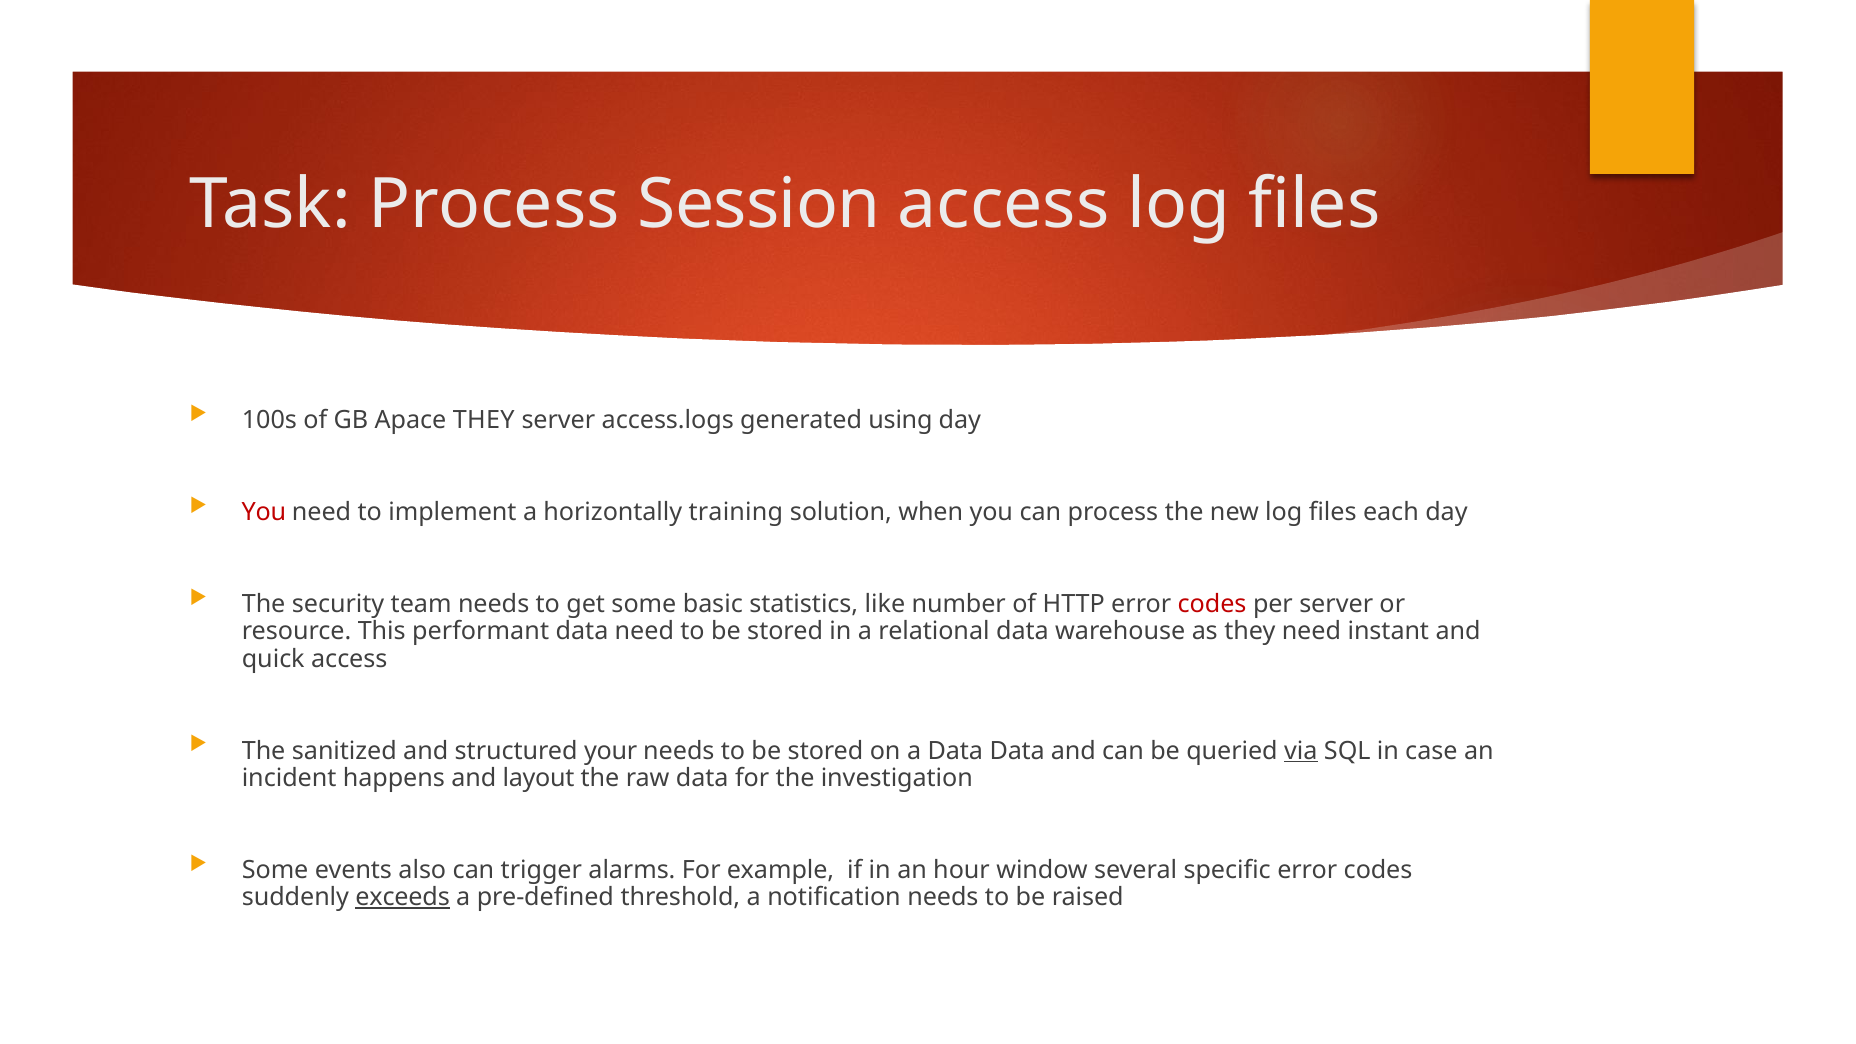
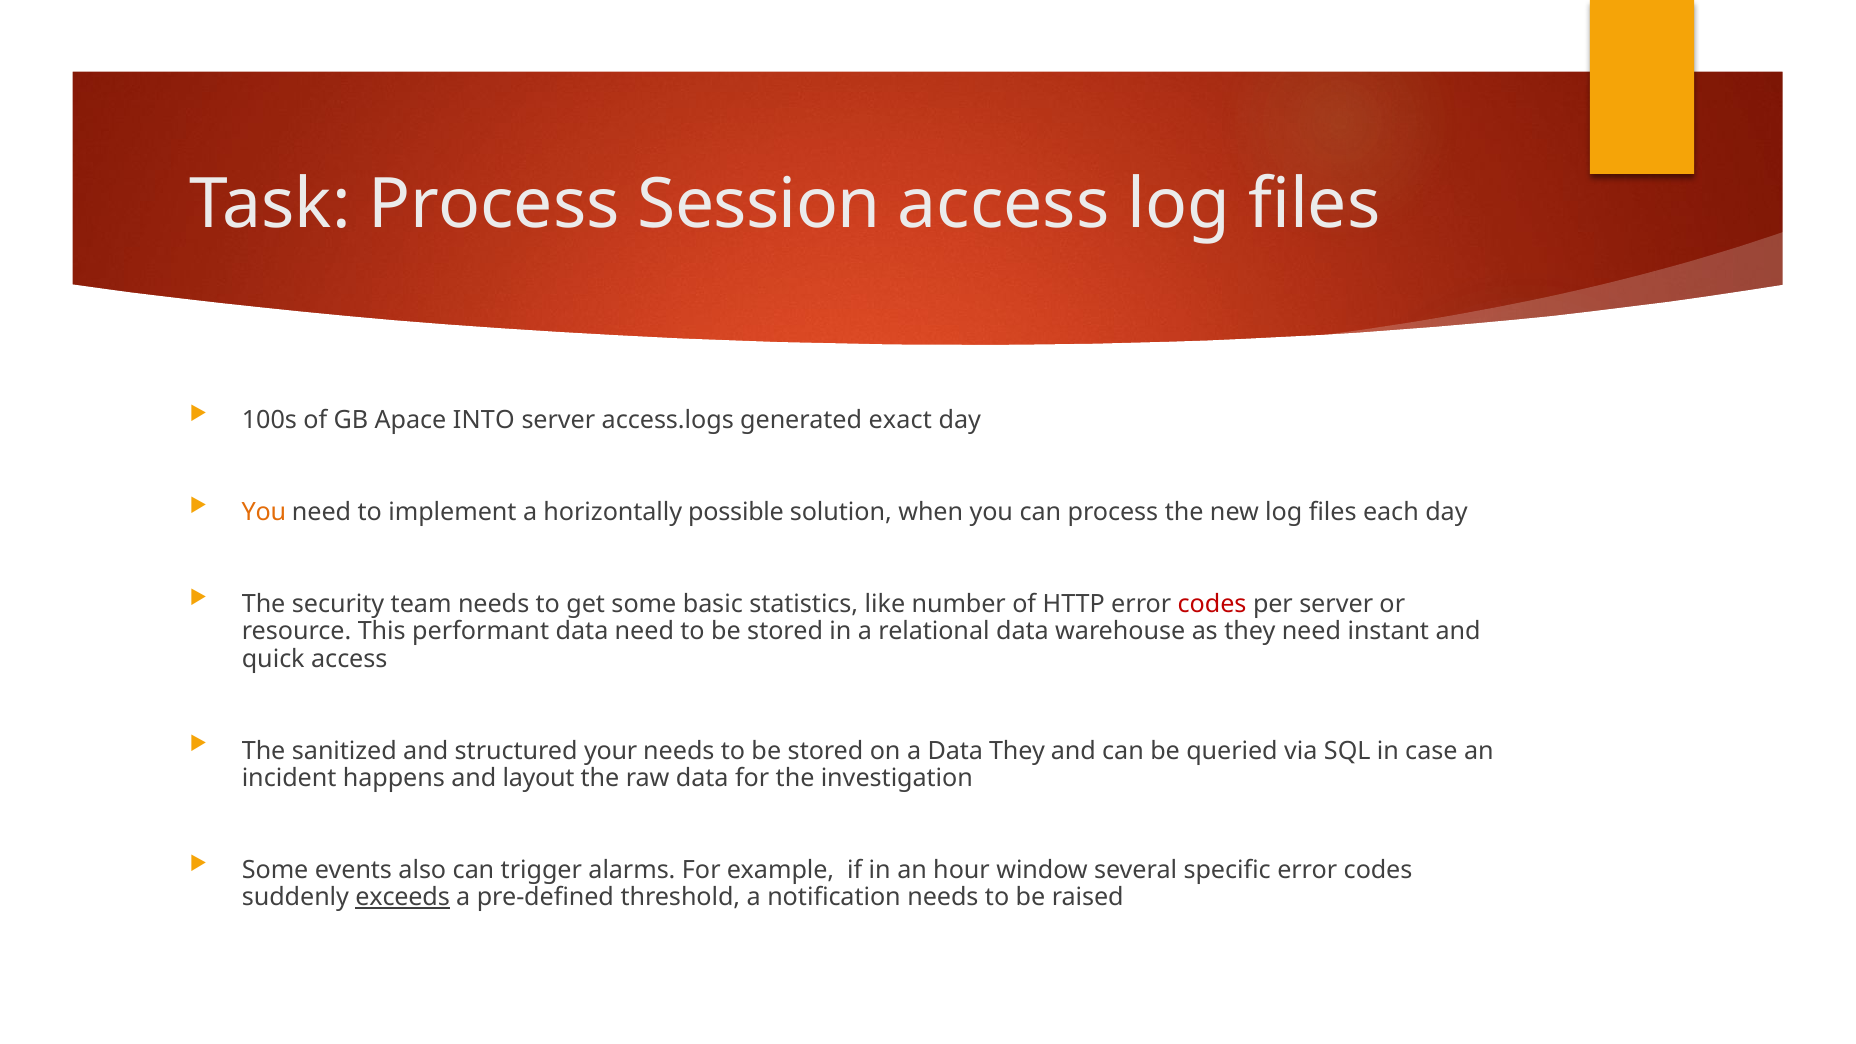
Apace THEY: THEY -> INTO
using: using -> exact
You at (264, 512) colour: red -> orange
training: training -> possible
Data Data: Data -> They
via underline: present -> none
